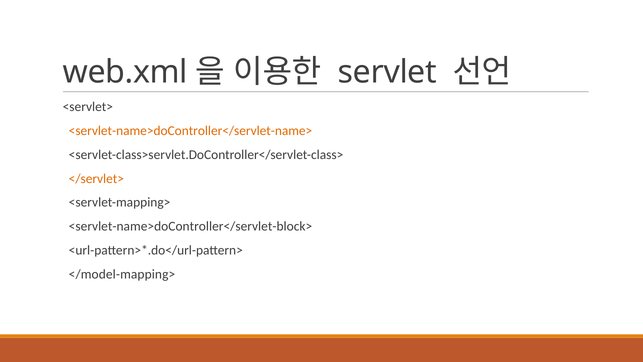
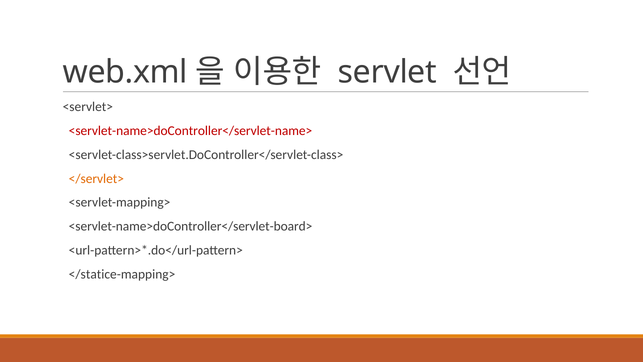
<servlet-name>doController</servlet-name> colour: orange -> red
<servlet-name>doController</servlet-block>: <servlet-name>doController</servlet-block> -> <servlet-name>doController</servlet-board>
</model-mapping>: </model-mapping> -> </statice-mapping>
